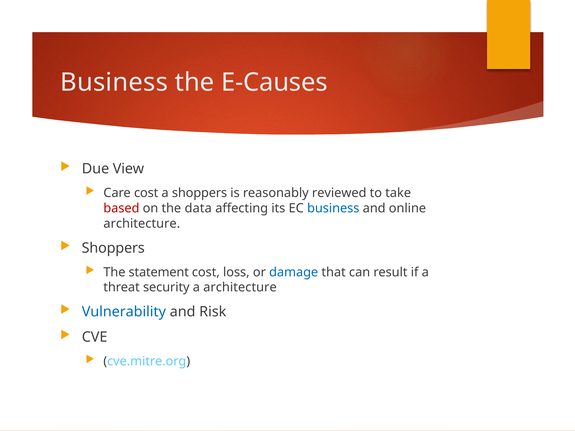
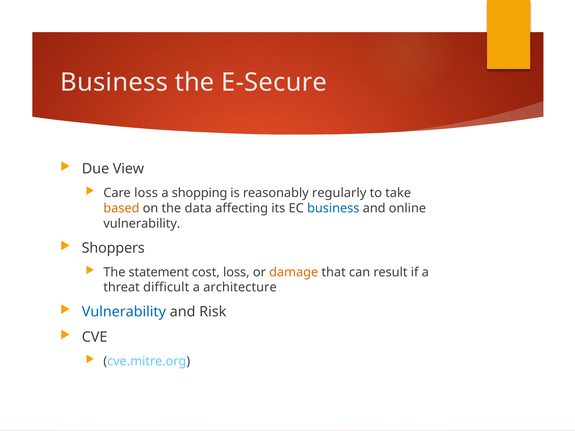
E-Causes: E-Causes -> E-Secure
Care cost: cost -> loss
a shoppers: shoppers -> shopping
reviewed: reviewed -> regularly
based colour: red -> orange
architecture at (142, 224): architecture -> vulnerability
damage colour: blue -> orange
security: security -> difficult
